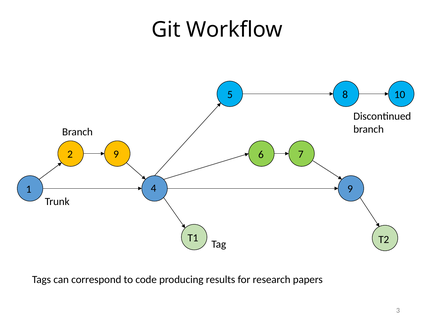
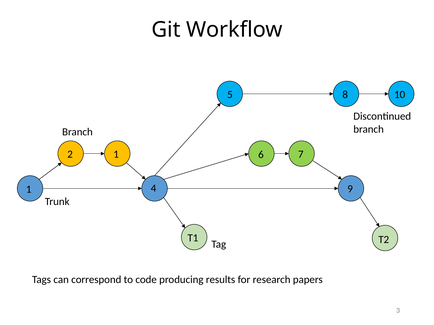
2 9: 9 -> 1
